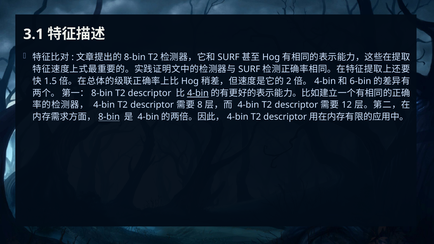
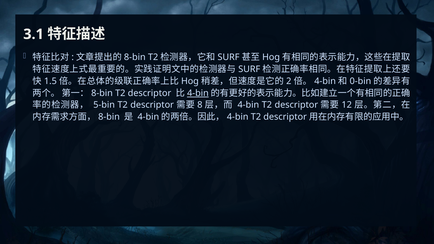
6-bin: 6-bin -> 0-bin
4-bin at (104, 105): 4-bin -> 5-bin
8-bin at (109, 117) underline: present -> none
